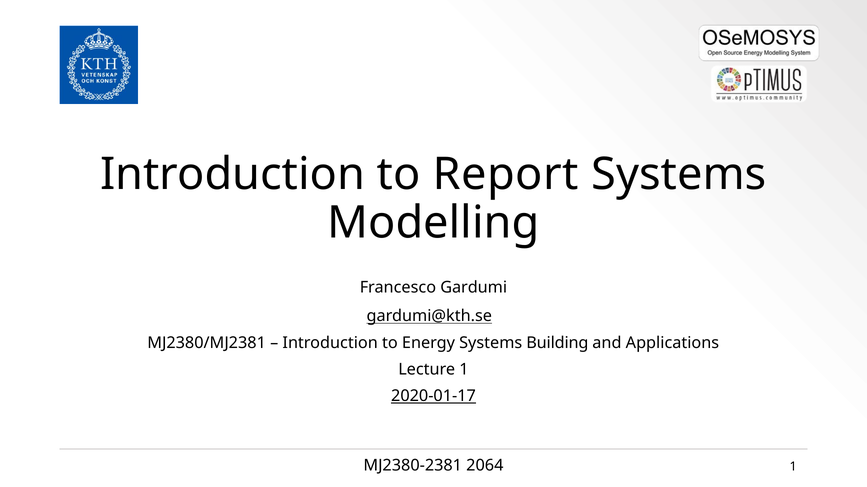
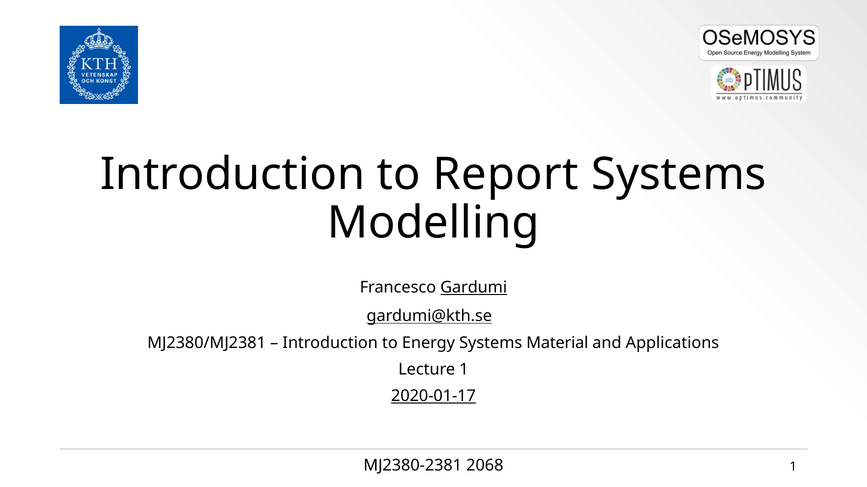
Gardumi underline: none -> present
Building: Building -> Material
2064: 2064 -> 2068
